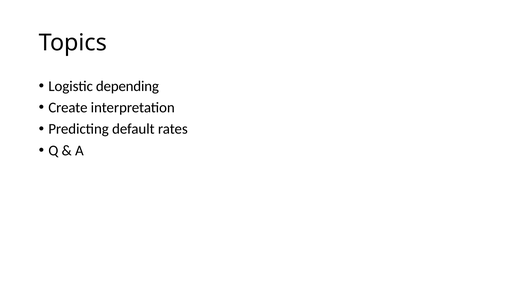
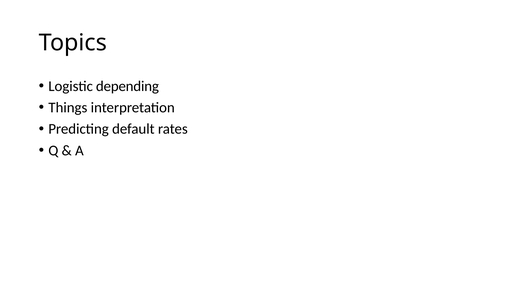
Create: Create -> Things
